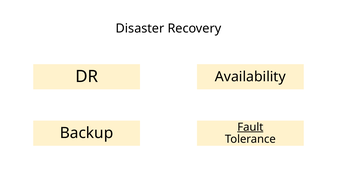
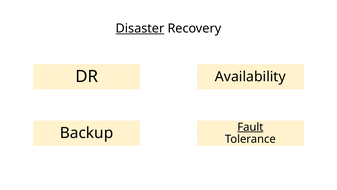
Disaster underline: none -> present
